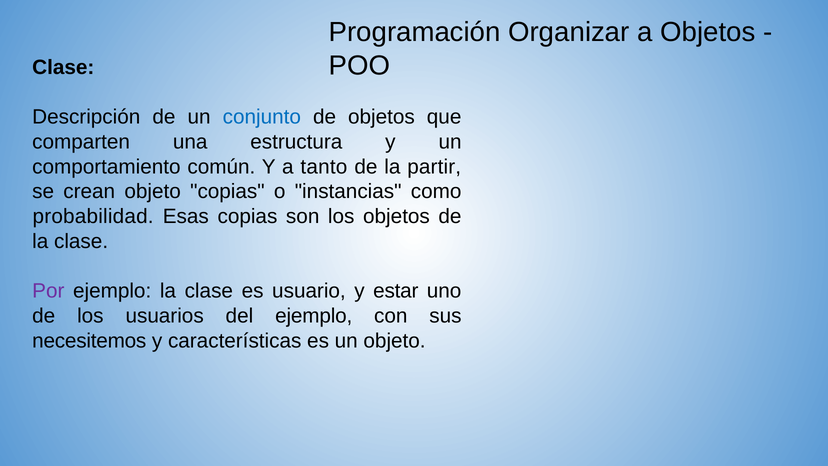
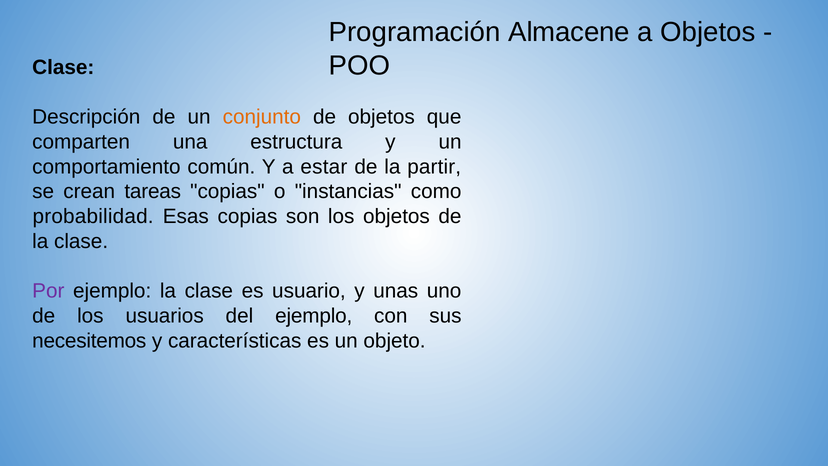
Organizar: Organizar -> Almacene
conjunto colour: blue -> orange
tanto: tanto -> estar
crean objeto: objeto -> tareas
estar: estar -> unas
